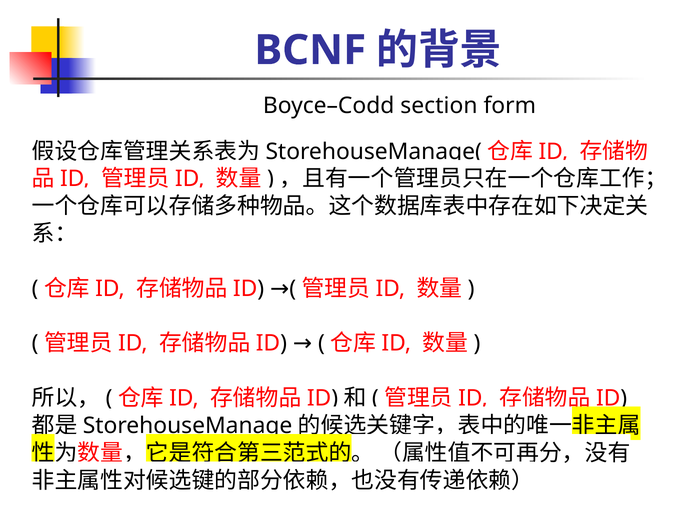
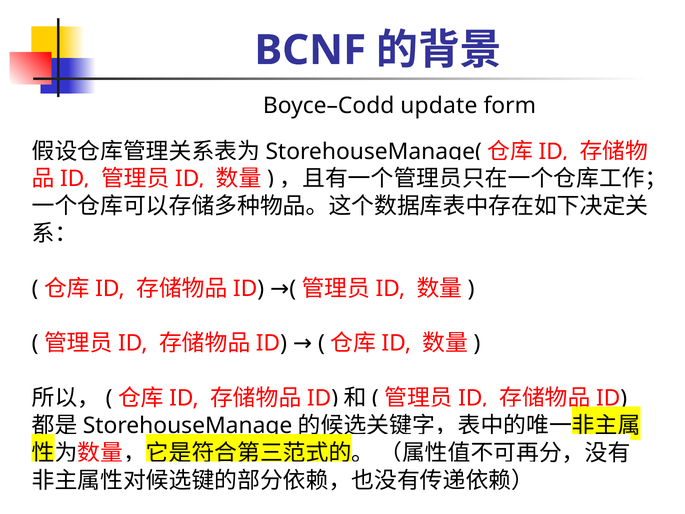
section: section -> update
